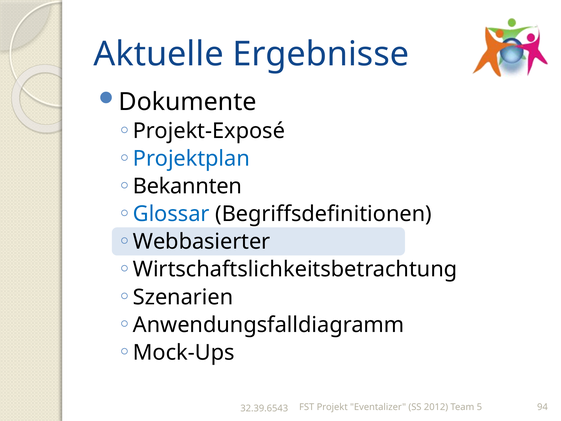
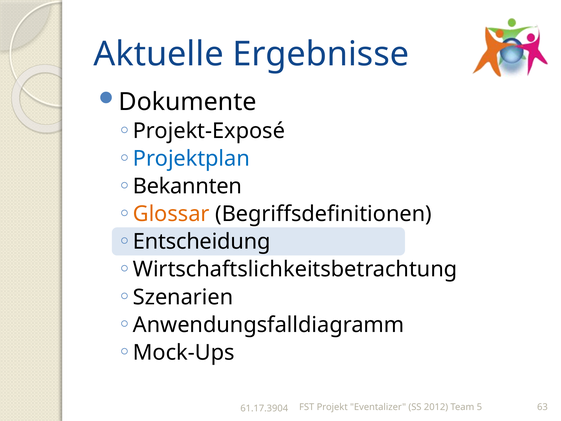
Glossar colour: blue -> orange
Webbasierter: Webbasierter -> Entscheidung
94: 94 -> 63
32.39.6543: 32.39.6543 -> 61.17.3904
